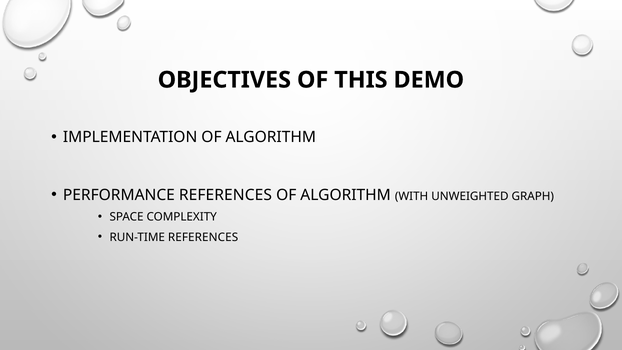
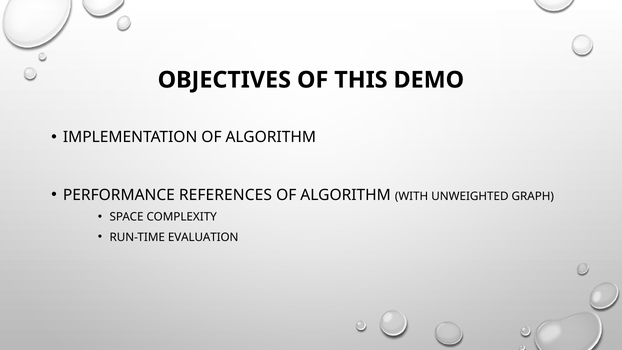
RUN-TIME REFERENCES: REFERENCES -> EVALUATION
